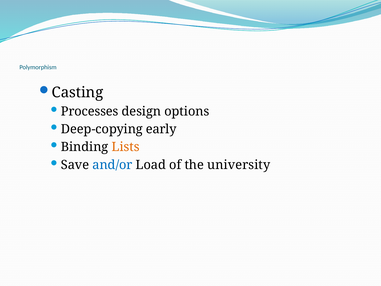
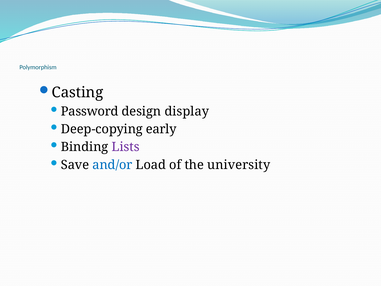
Processes: Processes -> Password
options: options -> display
Lists colour: orange -> purple
